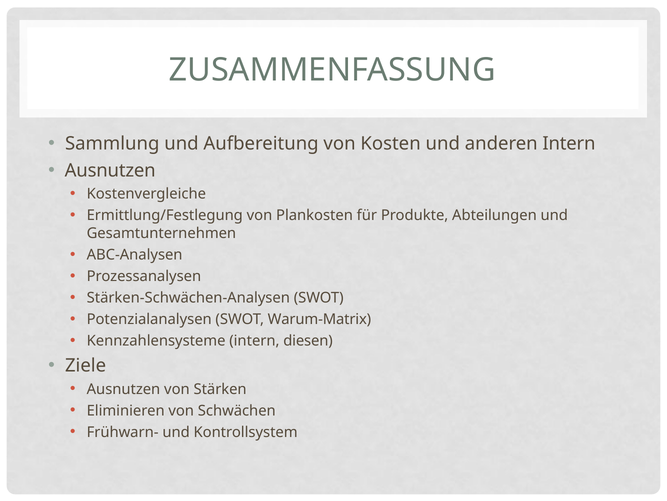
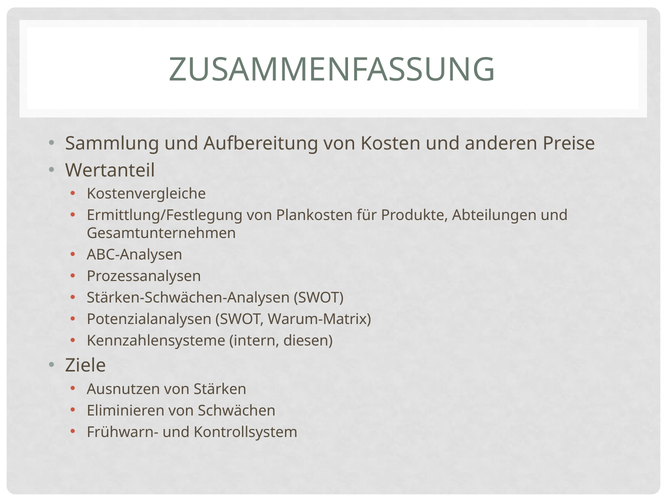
anderen Intern: Intern -> Preise
Ausnutzen at (110, 170): Ausnutzen -> Wertanteil
